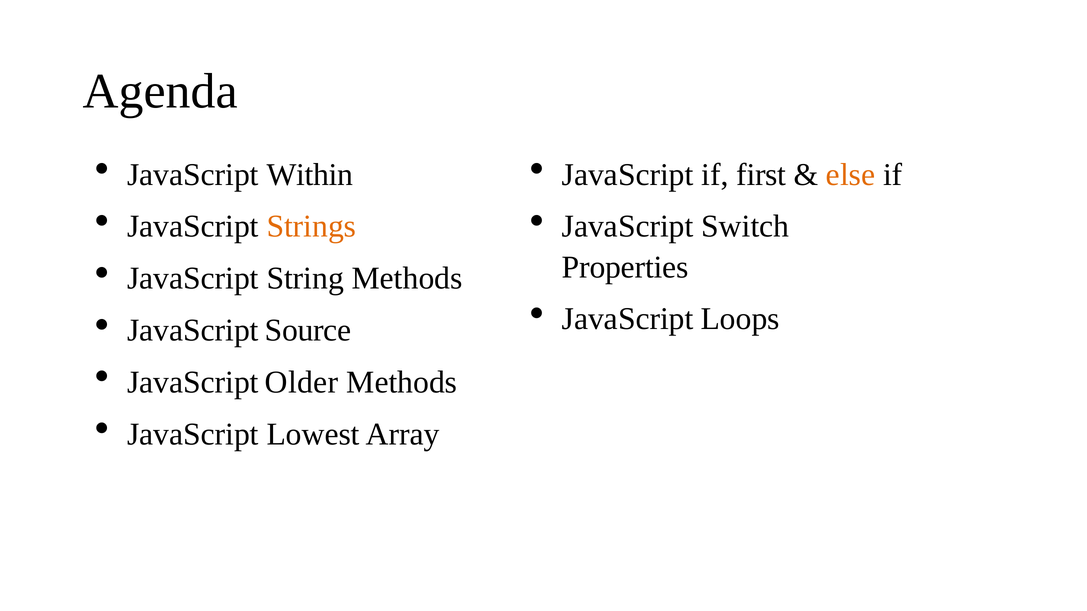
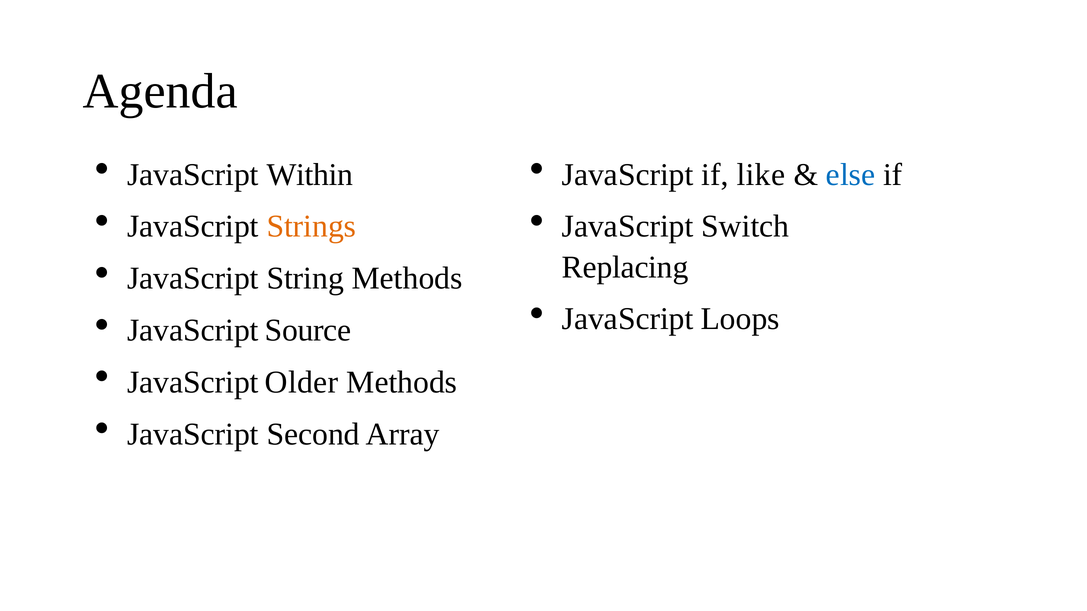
first: first -> like
else colour: orange -> blue
Properties: Properties -> Replacing
Lowest: Lowest -> Second
